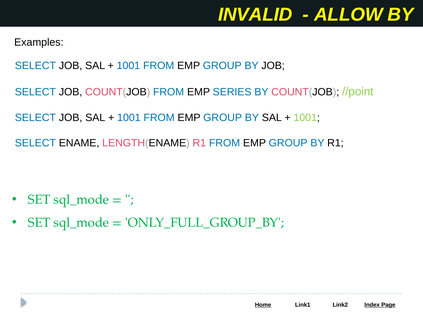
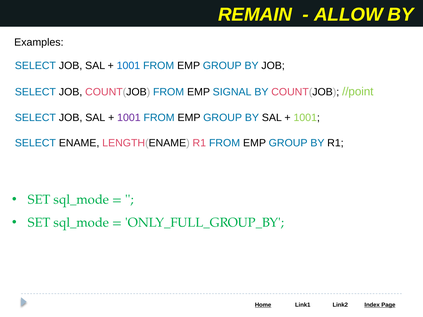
INVALID: INVALID -> REMAIN
SERIES: SERIES -> SIGNAL
1001 at (129, 118) colour: blue -> purple
